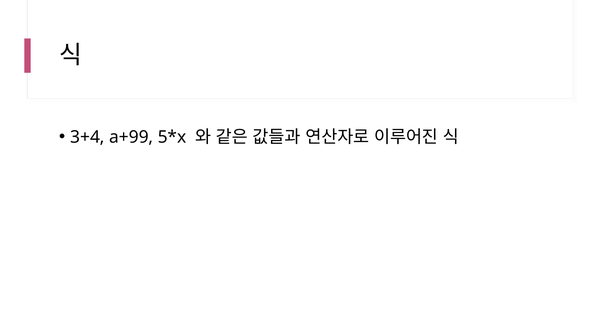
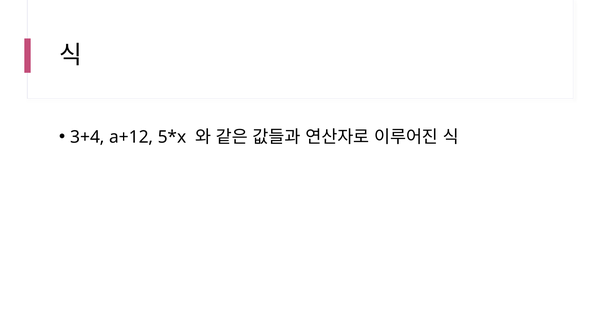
a+99: a+99 -> a+12
